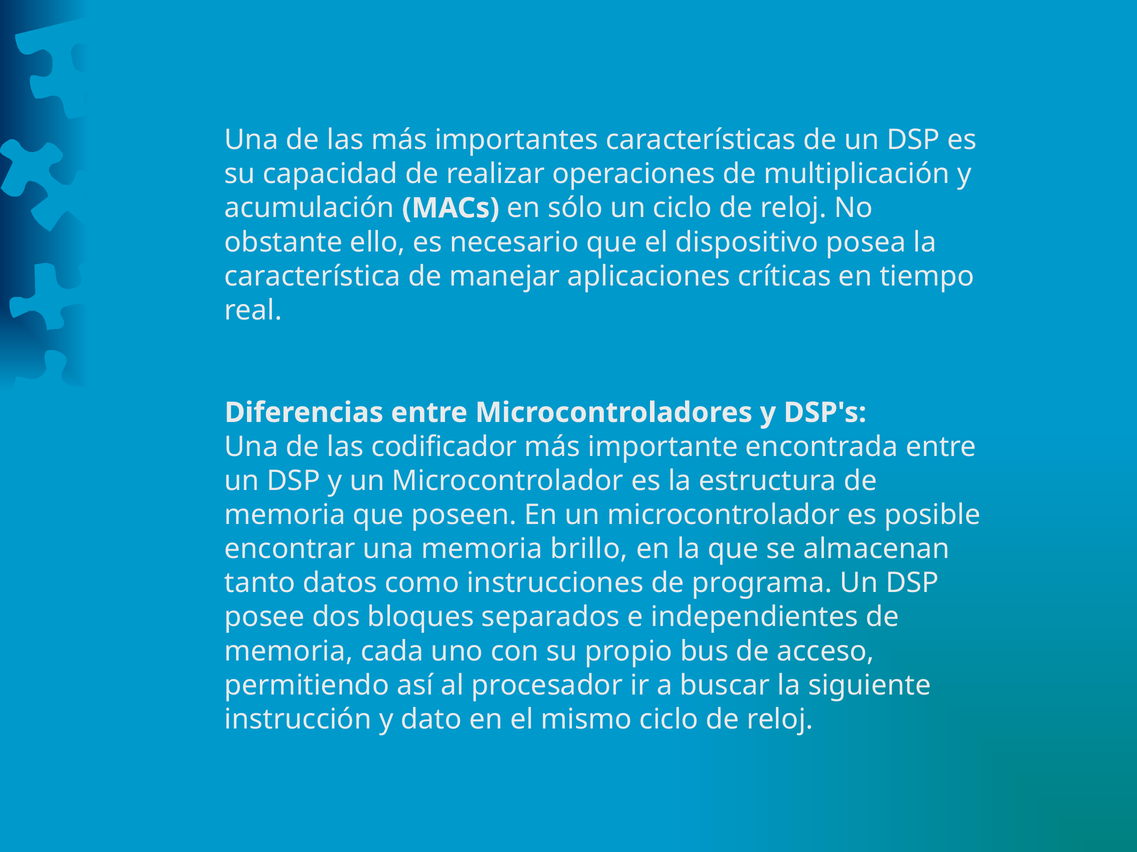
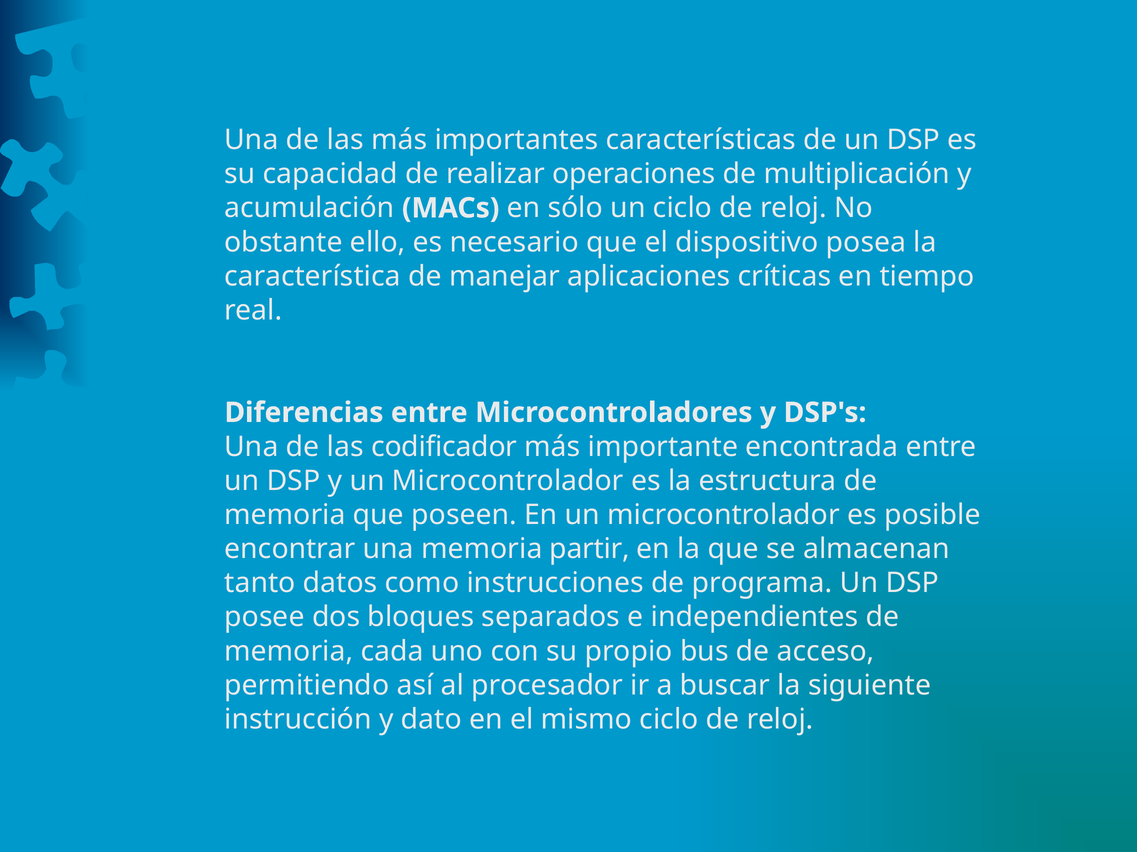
brillo: brillo -> partir
